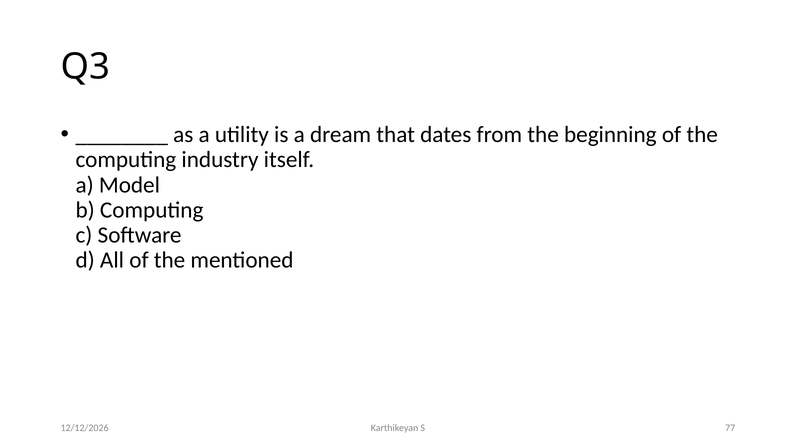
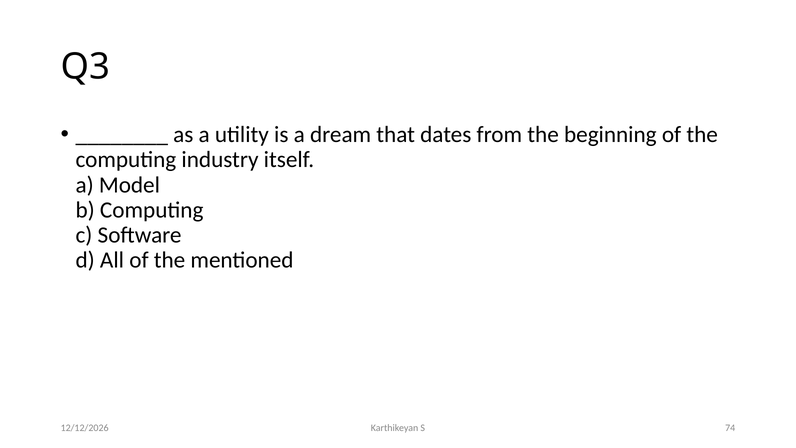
77: 77 -> 74
